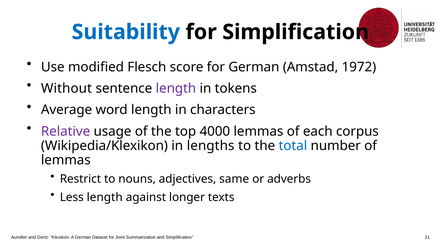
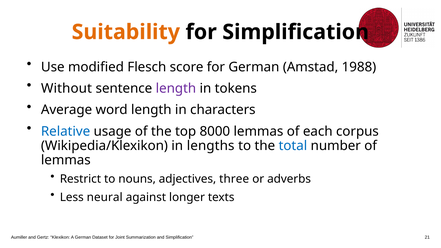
Suitability colour: blue -> orange
1972: 1972 -> 1988
Relative colour: purple -> blue
4000: 4000 -> 8000
same: same -> three
Less length: length -> neural
